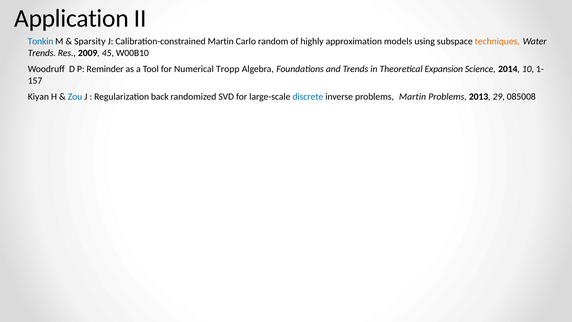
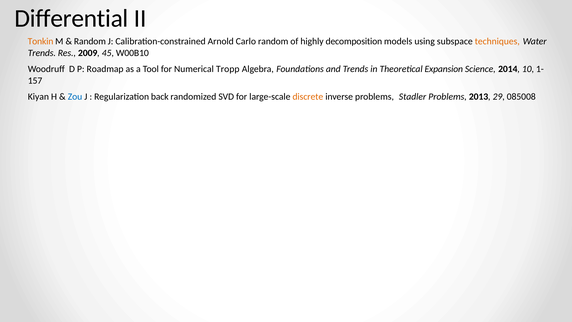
Application: Application -> Differential
Tonkin colour: blue -> orange
Sparsity at (90, 41): Sparsity -> Random
Calibration-constrained Martin: Martin -> Arnold
approximation: approximation -> decomposition
Reminder: Reminder -> Roadmap
discrete colour: blue -> orange
problems Martin: Martin -> Stadler
